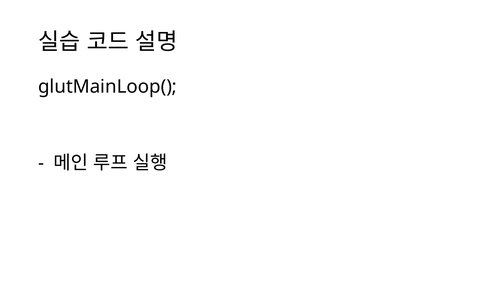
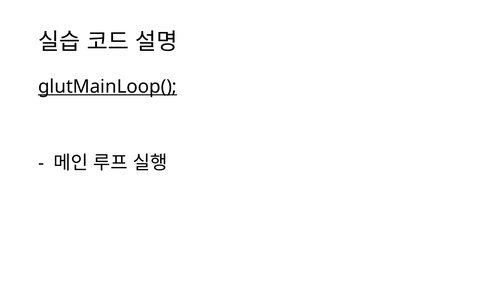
glutMainLoop( underline: none -> present
